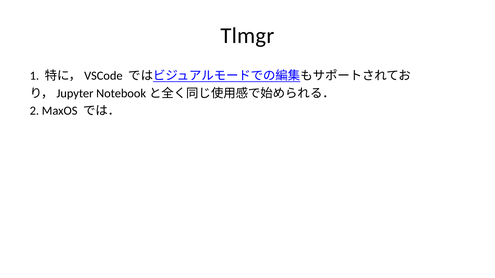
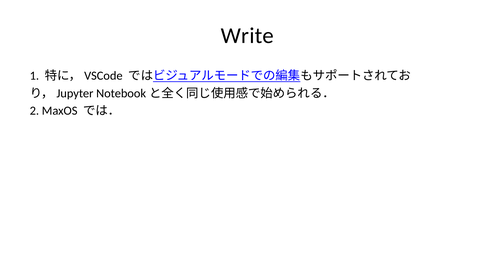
Tlmgr: Tlmgr -> Write
